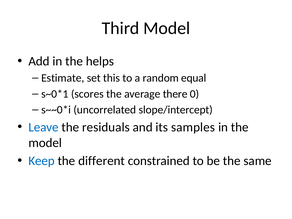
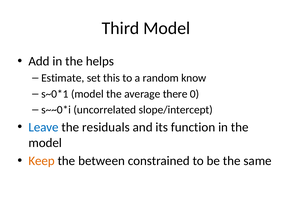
equal: equal -> know
scores at (87, 94): scores -> model
samples: samples -> function
Keep colour: blue -> orange
different: different -> between
